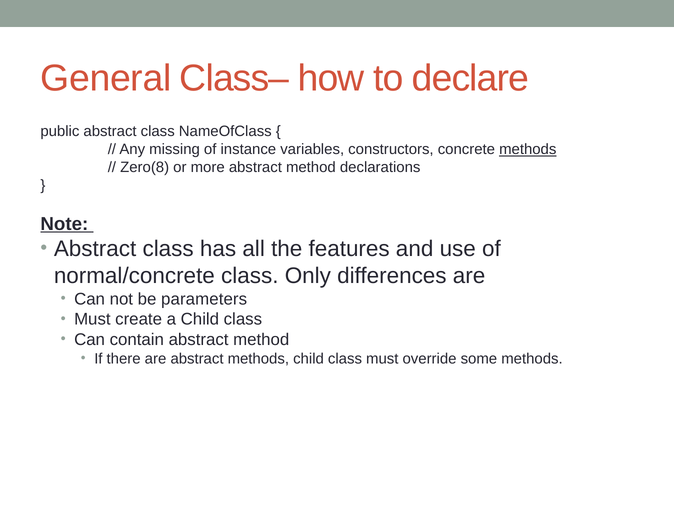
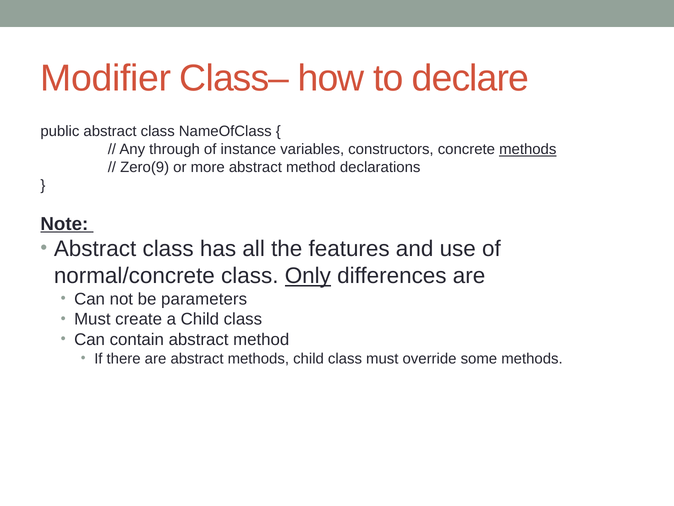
General: General -> Modifier
missing: missing -> through
Zero(8: Zero(8 -> Zero(9
Only underline: none -> present
